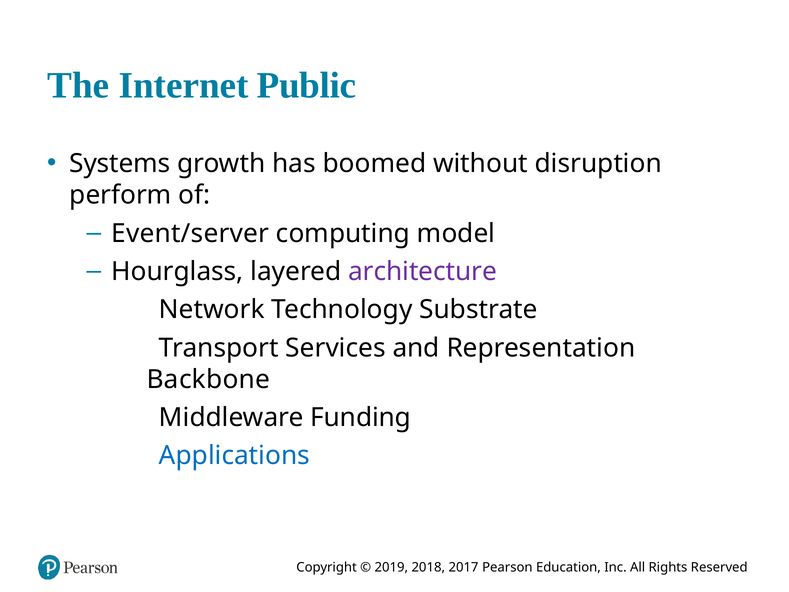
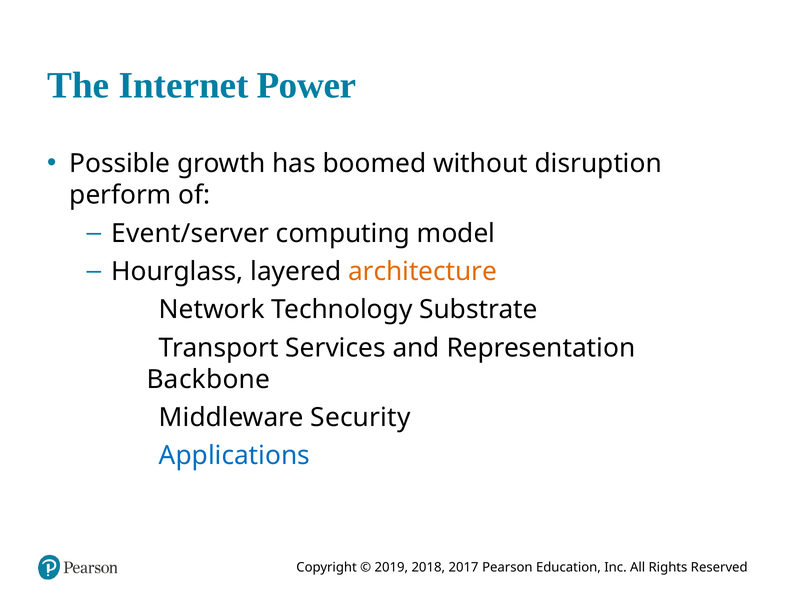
Public: Public -> Power
Systems: Systems -> Possible
architecture colour: purple -> orange
Funding: Funding -> Security
